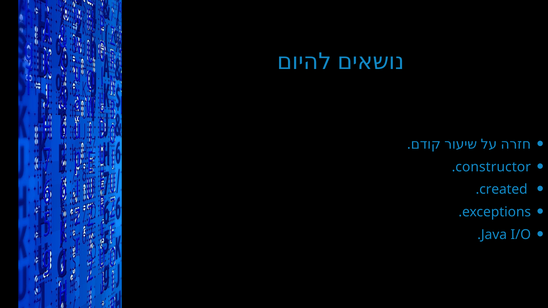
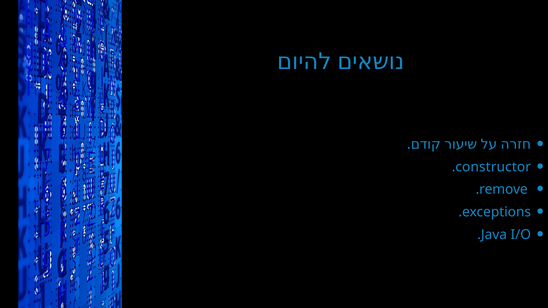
created: created -> remove
